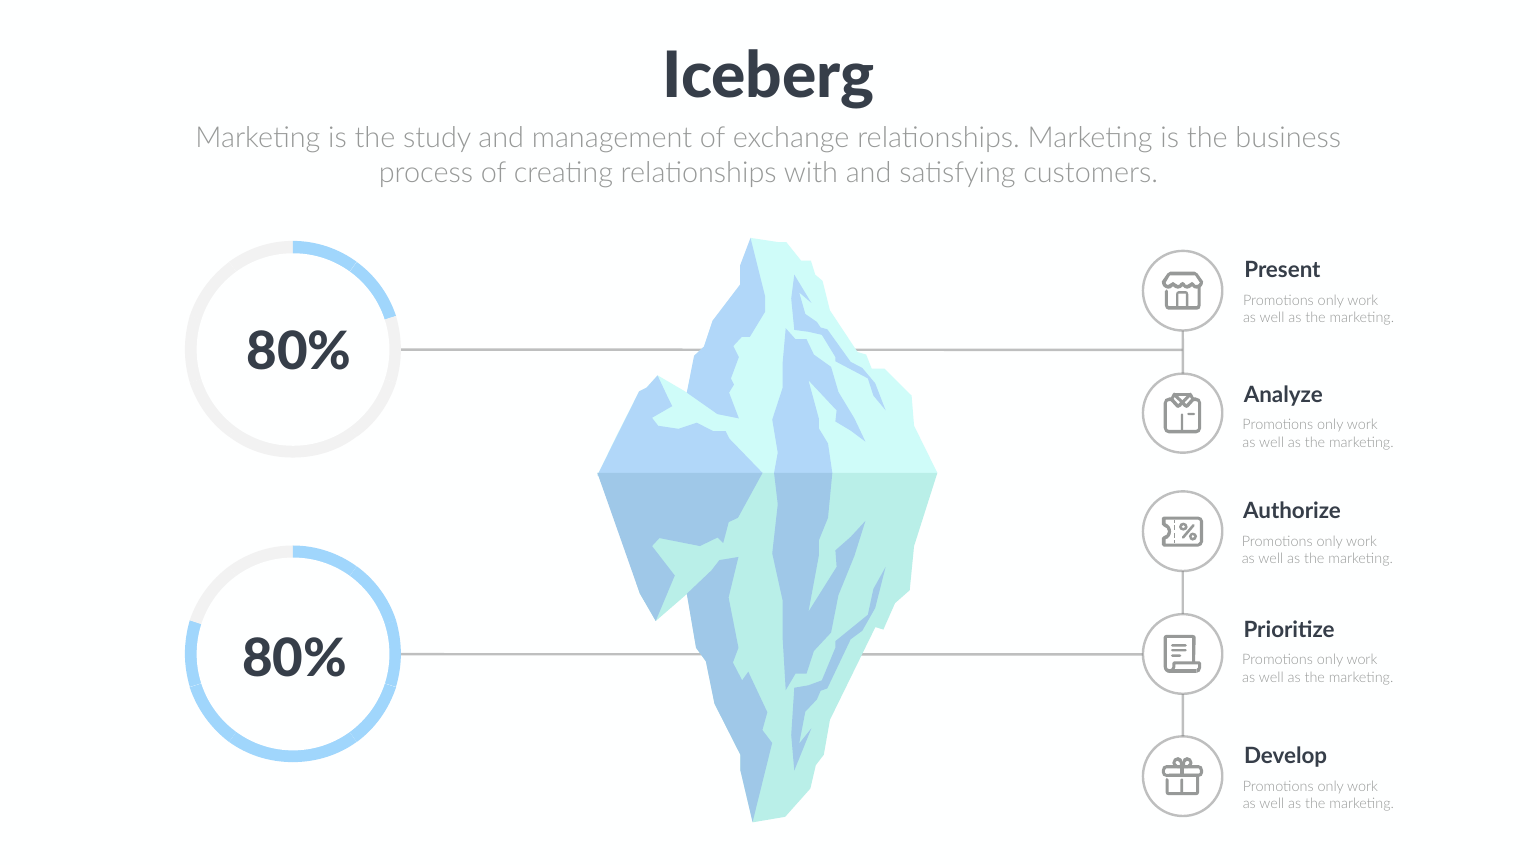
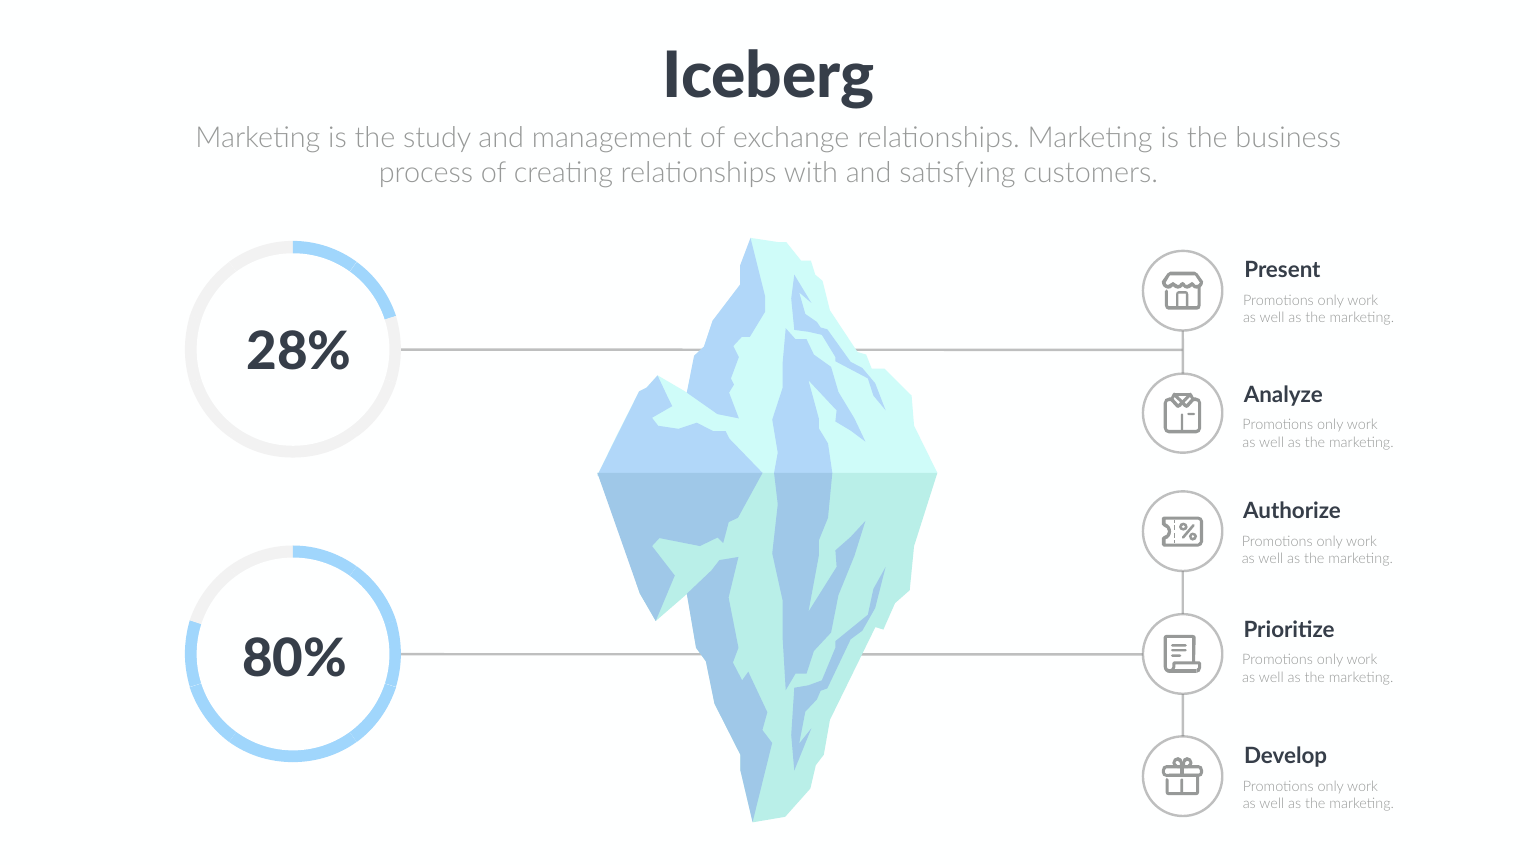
80% at (299, 352): 80% -> 28%
